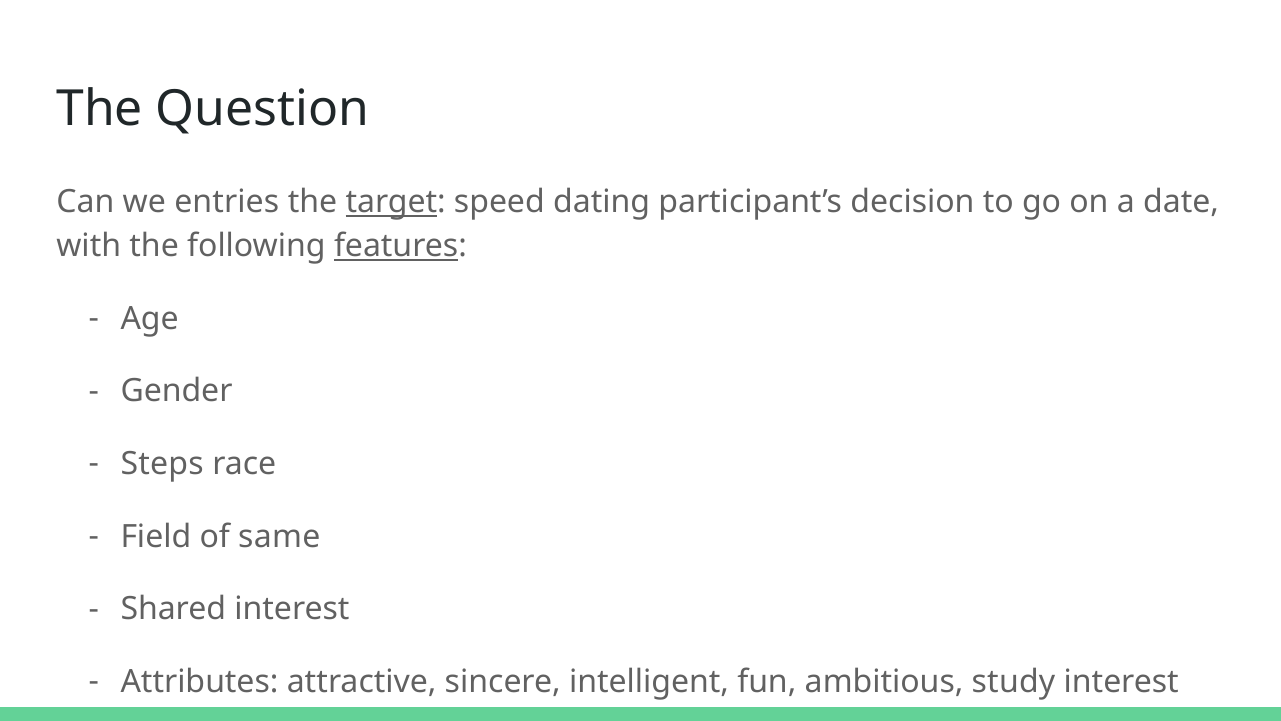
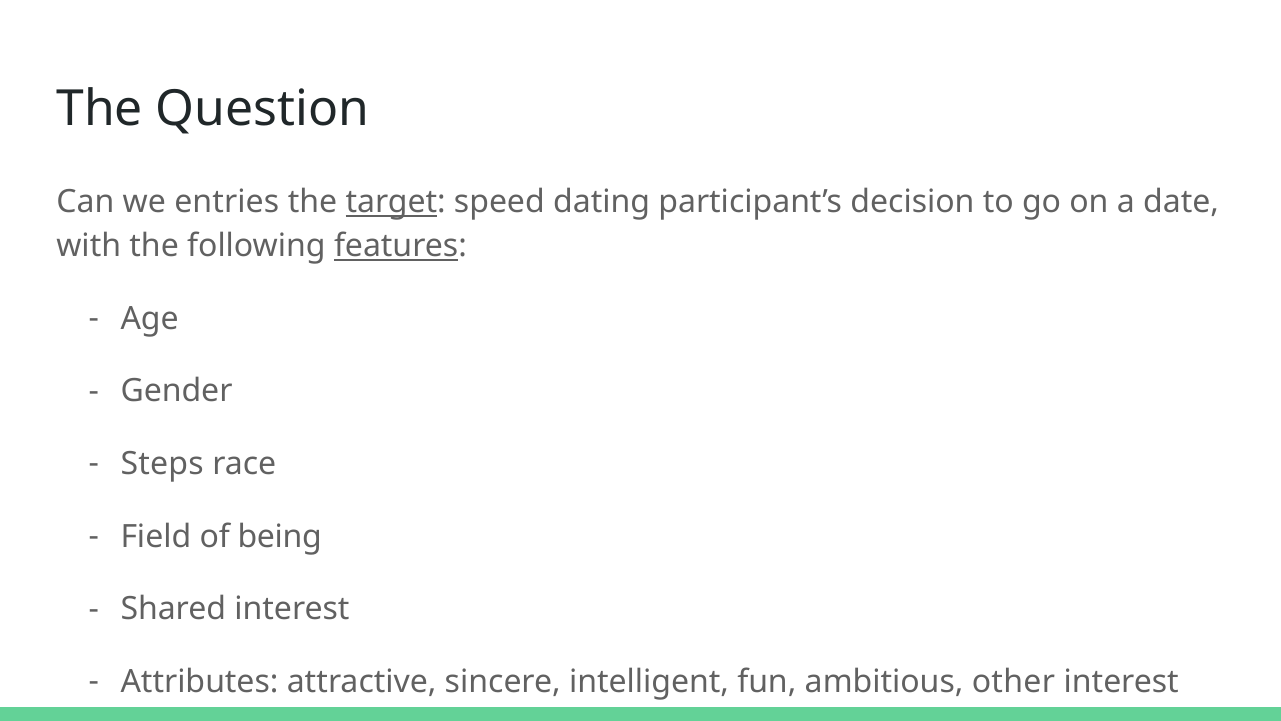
same: same -> being
study: study -> other
